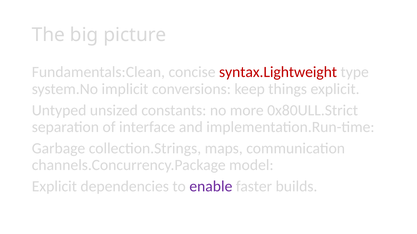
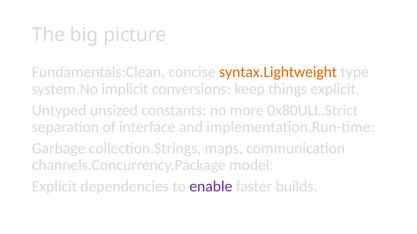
syntax.Lightweight colour: red -> orange
